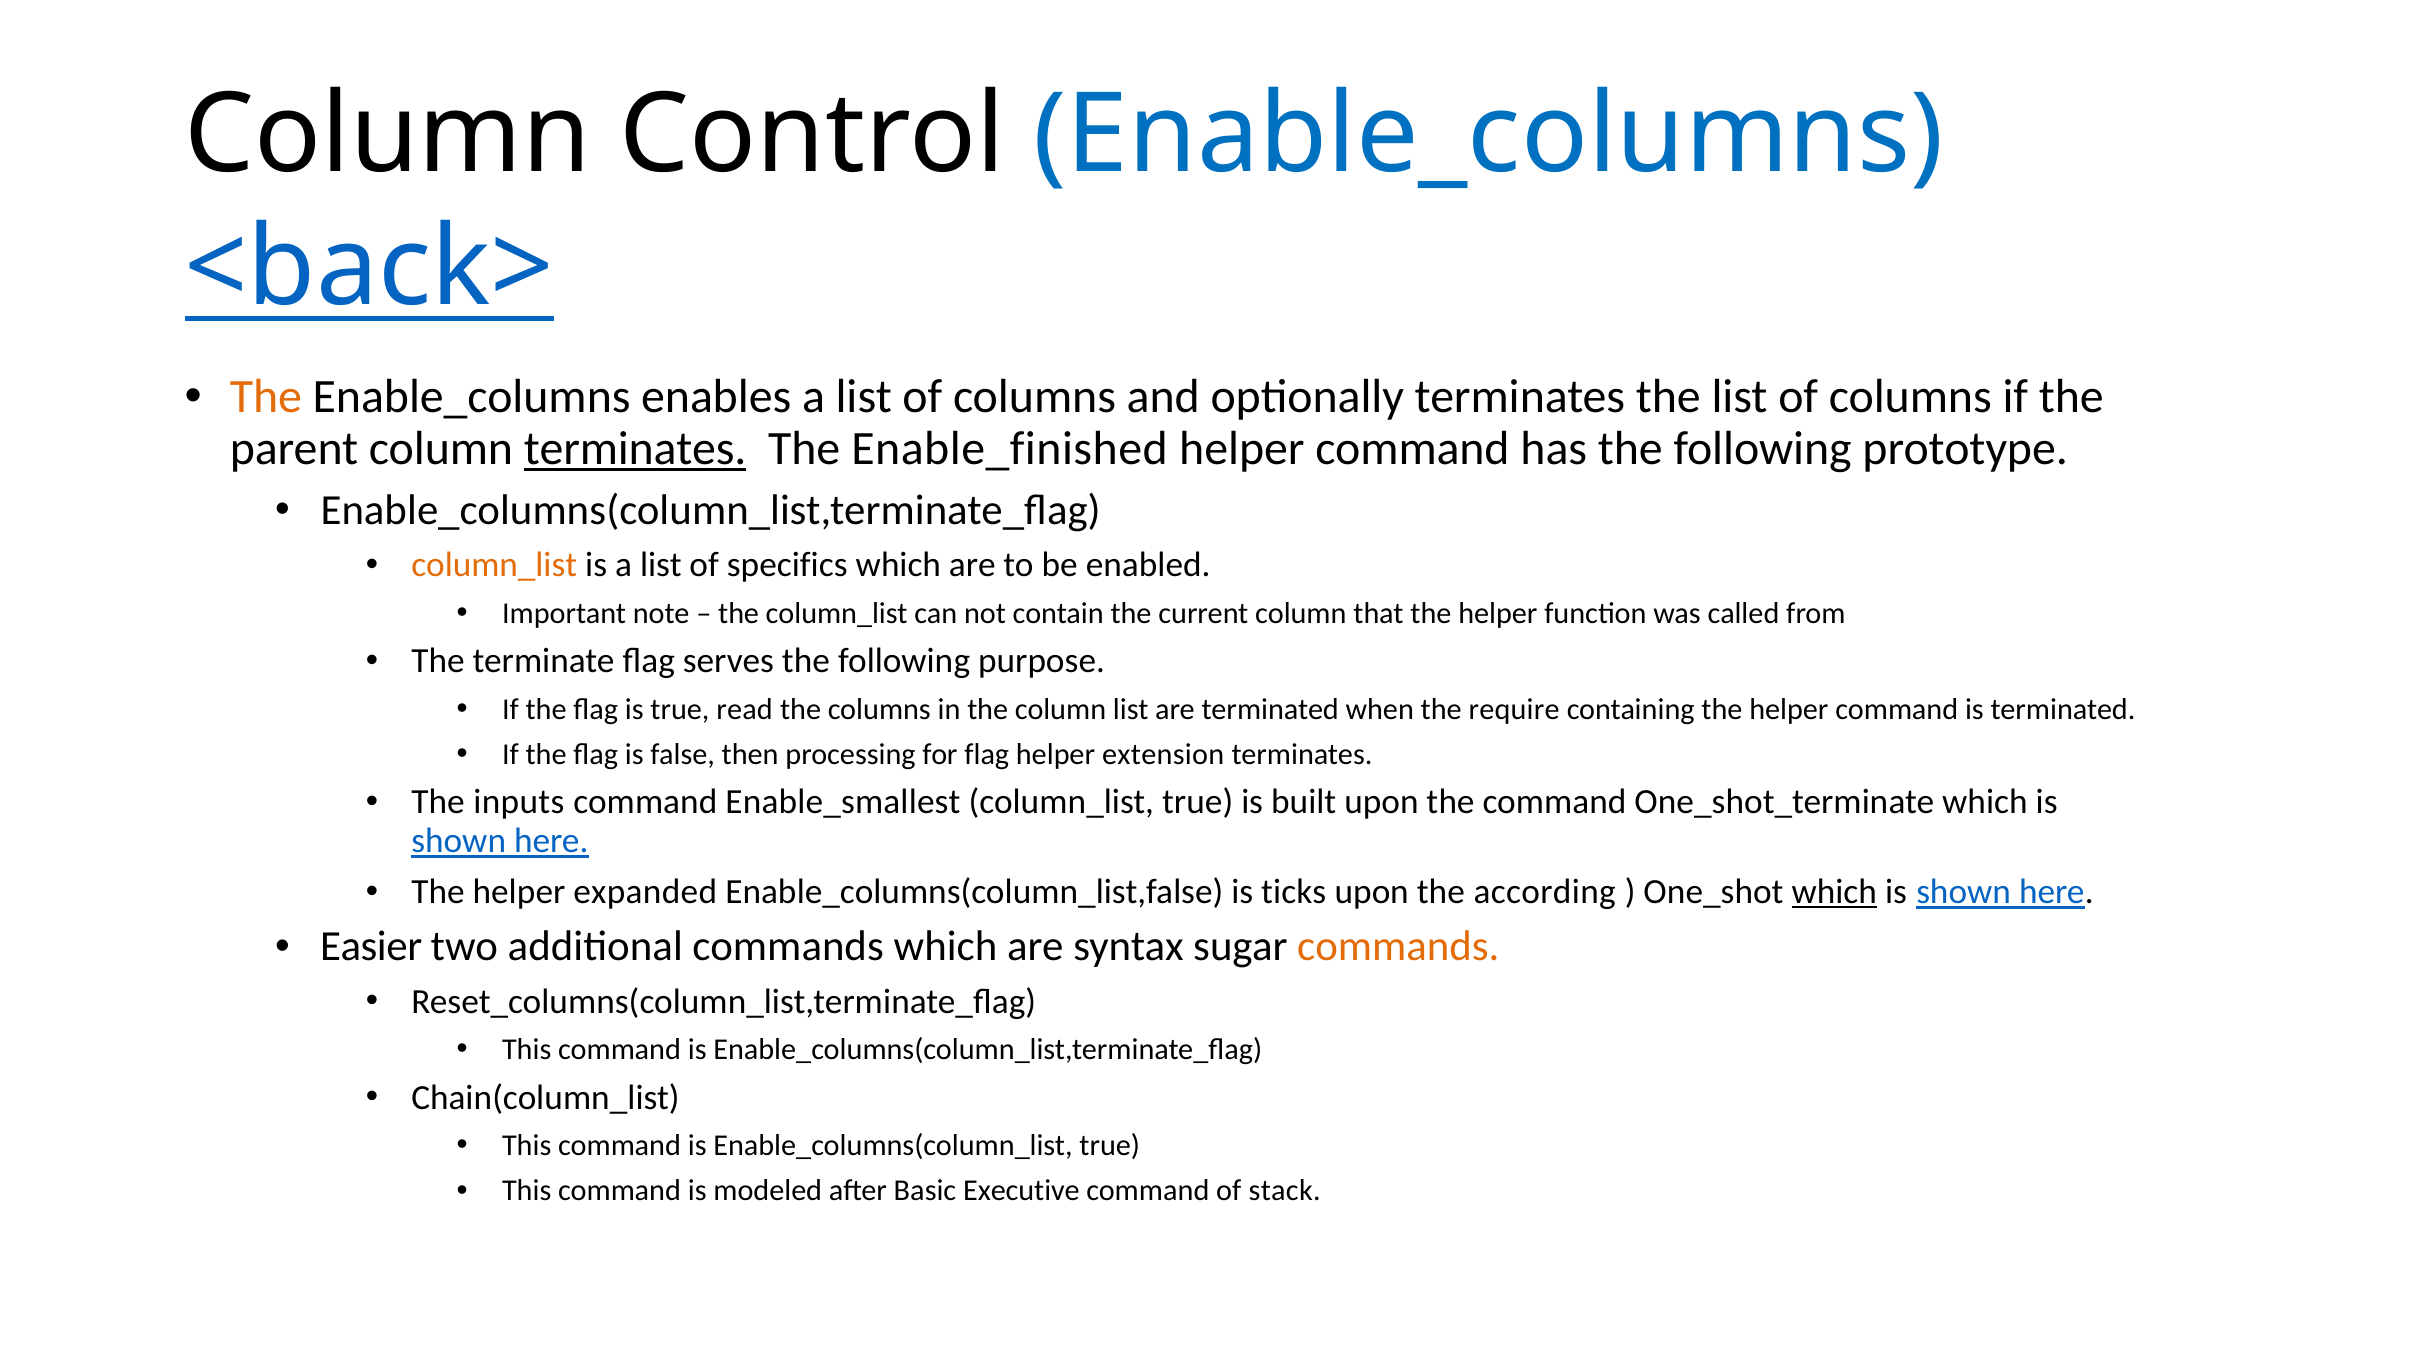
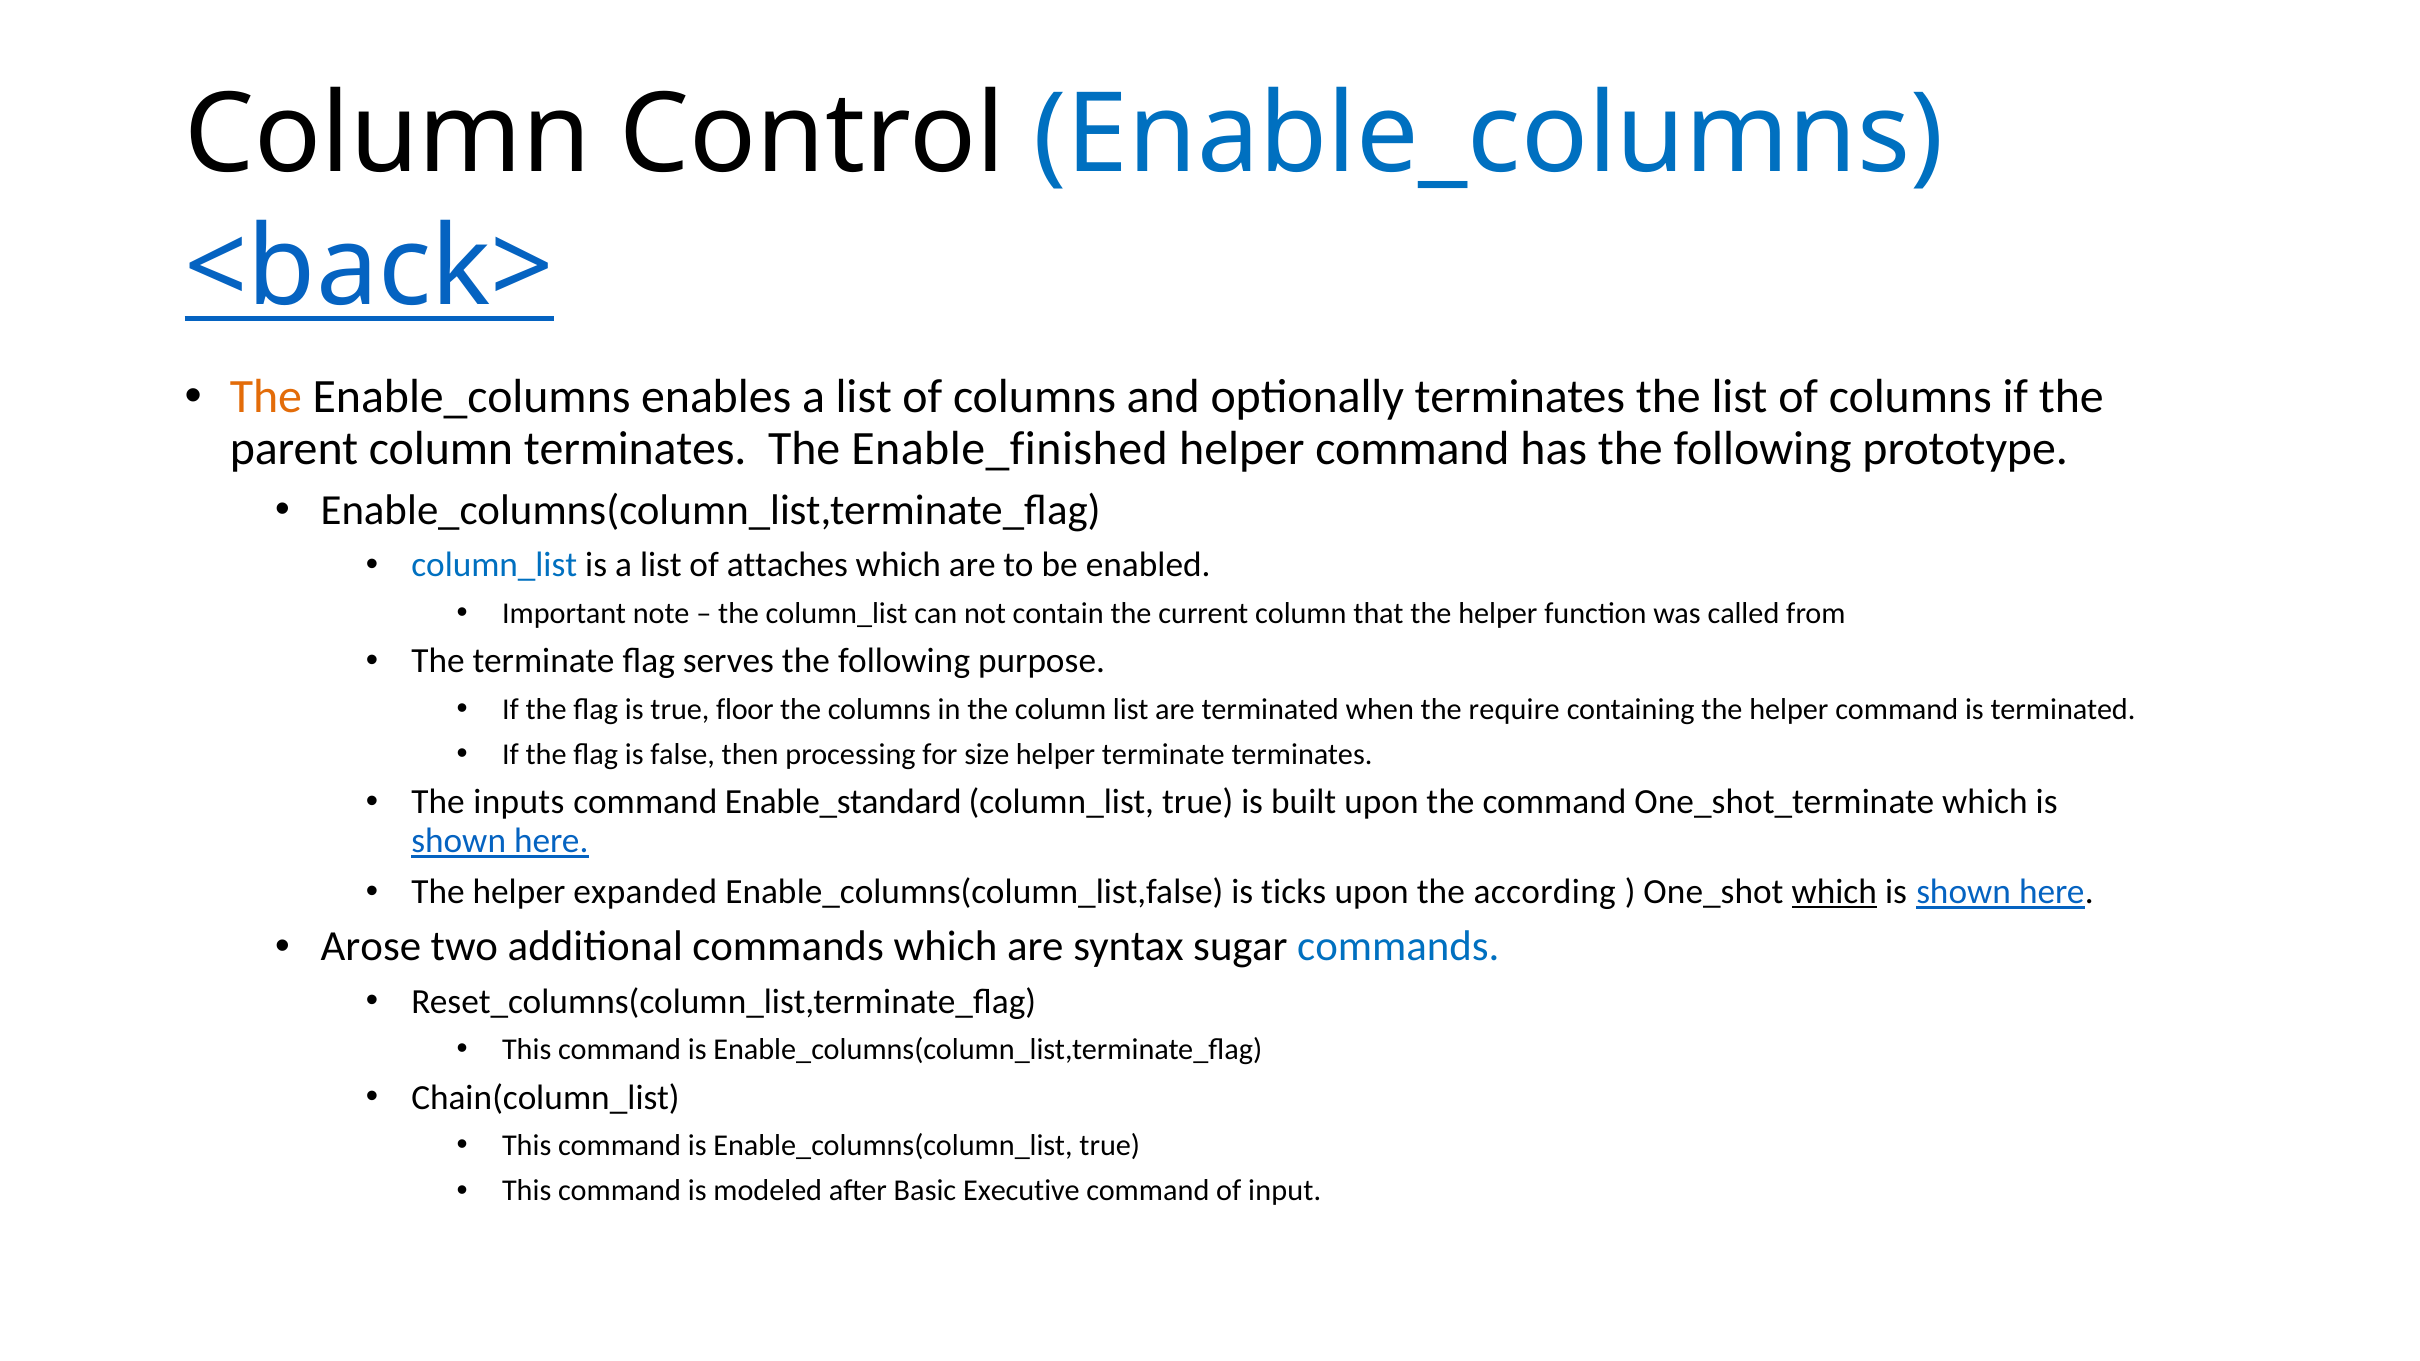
terminates at (635, 449) underline: present -> none
column_list at (494, 565) colour: orange -> blue
specifics: specifics -> attaches
read: read -> floor
for flag: flag -> size
helper extension: extension -> terminate
Enable_smallest: Enable_smallest -> Enable_standard
Easier: Easier -> Arose
commands at (1398, 947) colour: orange -> blue
stack: stack -> input
